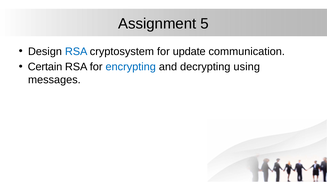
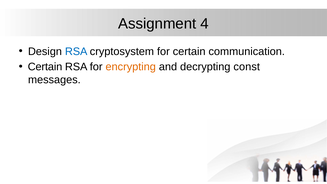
5: 5 -> 4
for update: update -> certain
encrypting colour: blue -> orange
using: using -> const
